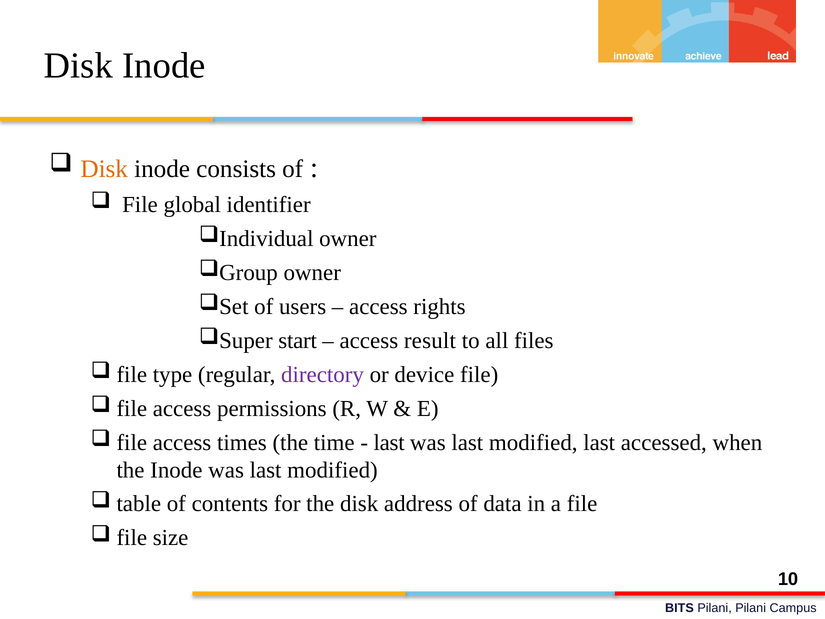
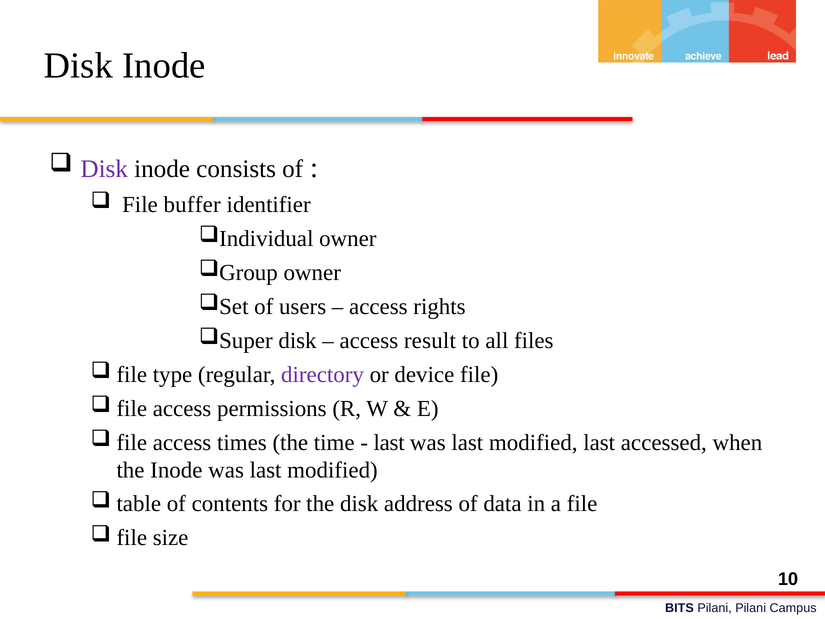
Disk at (104, 169) colour: orange -> purple
global: global -> buffer
start at (298, 340): start -> disk
